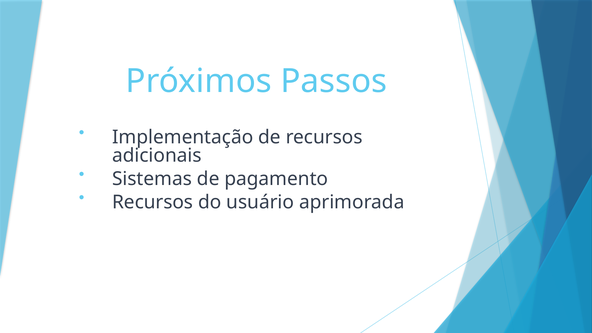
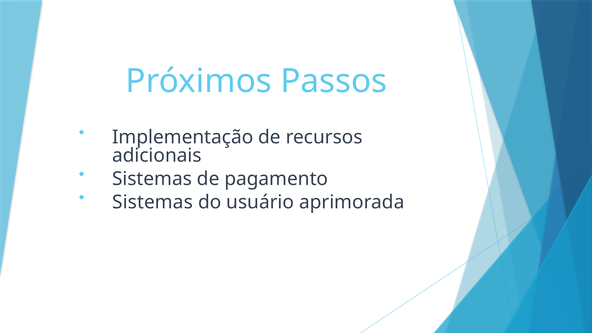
Recursos at (153, 202): Recursos -> Sistemas
